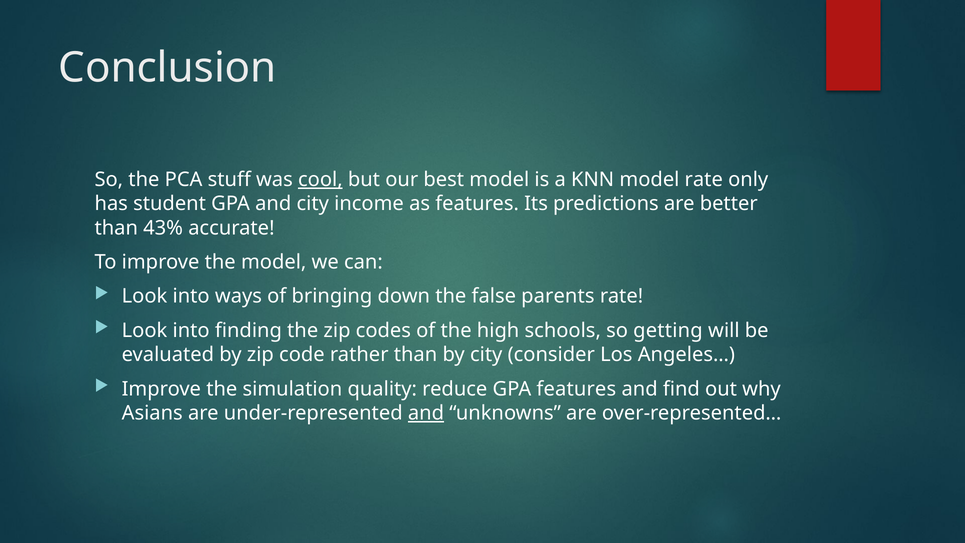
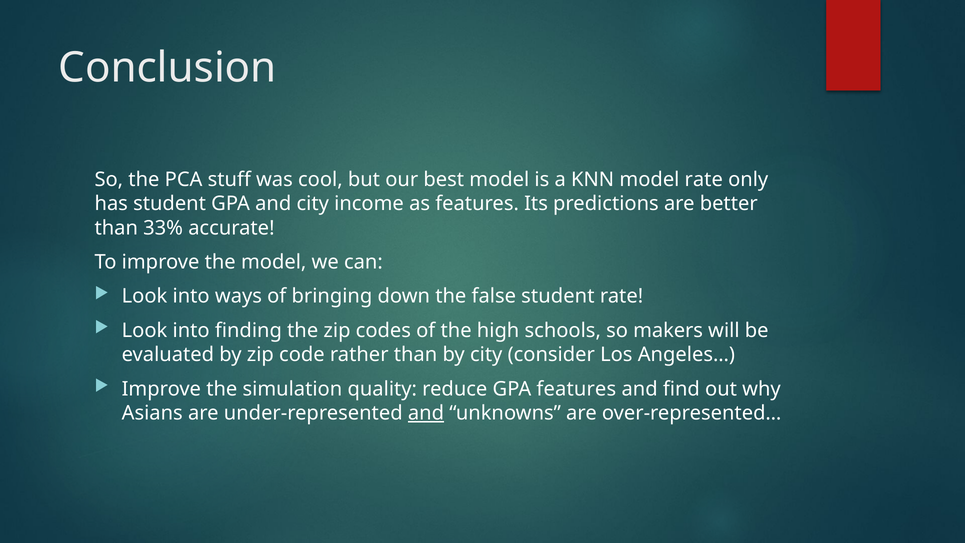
cool underline: present -> none
43%: 43% -> 33%
false parents: parents -> student
getting: getting -> makers
